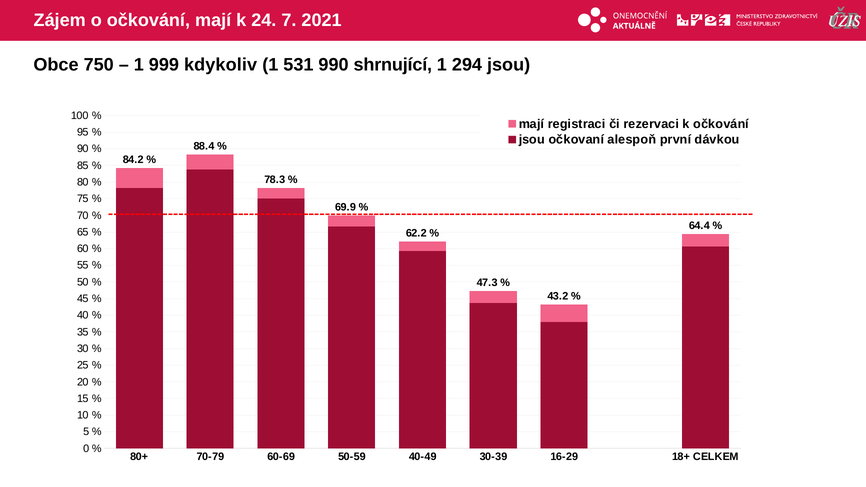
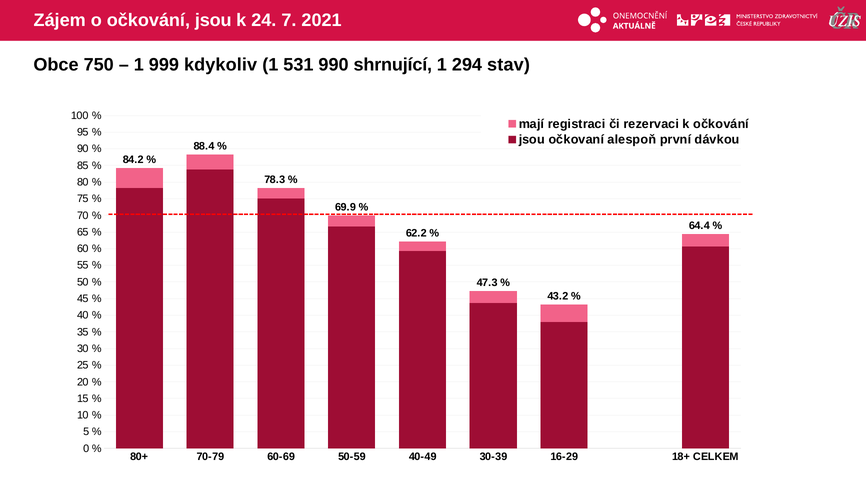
o očkování mají: mají -> jsou
294 jsou: jsou -> stav
